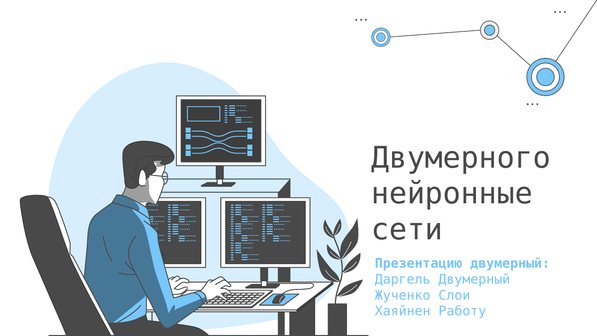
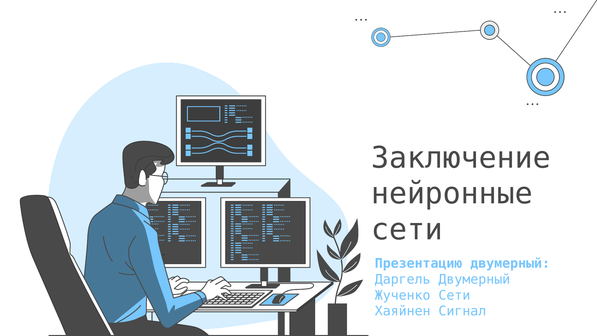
Двумерного: Двумерного -> Заключение
Жученко Слои: Слои -> Сети
Работу: Работу -> Сигнал
